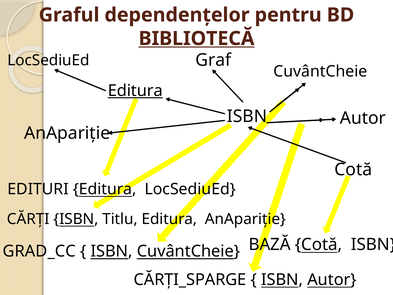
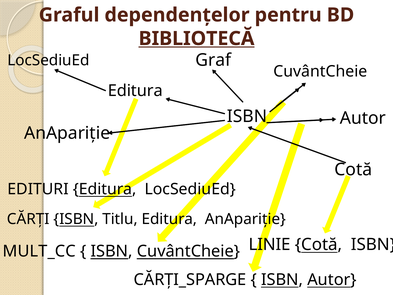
Editura at (135, 91) underline: present -> none
GRAD_CC: GRAD_CC -> MULT_CC
BAZĂ: BAZĂ -> LINIE
